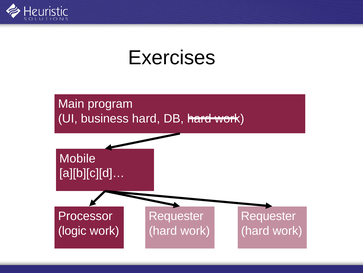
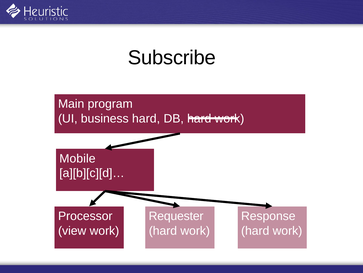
Exercises: Exercises -> Subscribe
Requester at (268, 216): Requester -> Response
logic: logic -> view
